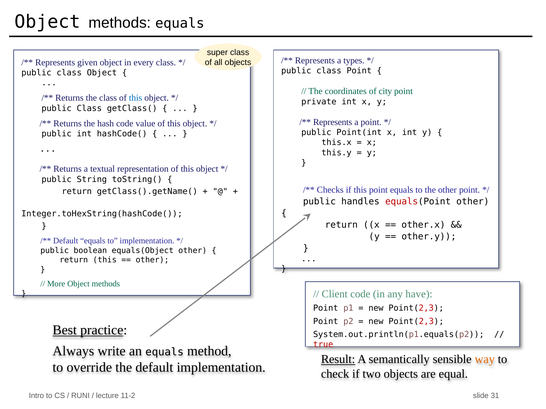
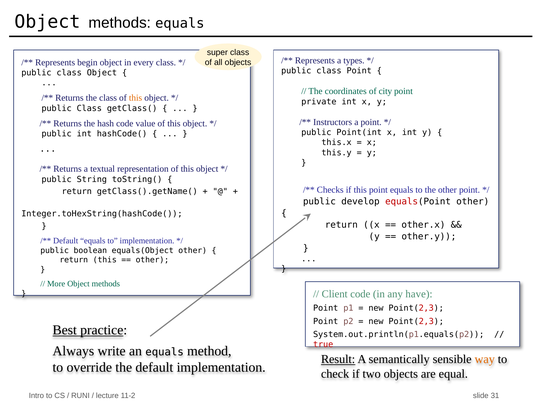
given: given -> begin
this at (136, 98) colour: blue -> orange
Represents at (333, 122): Represents -> Instructors
handles: handles -> develop
